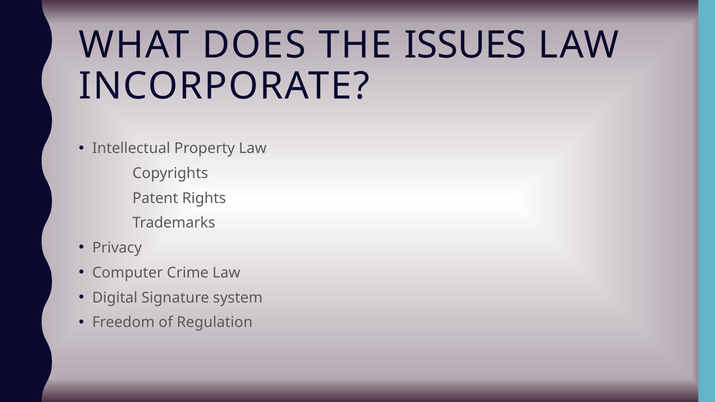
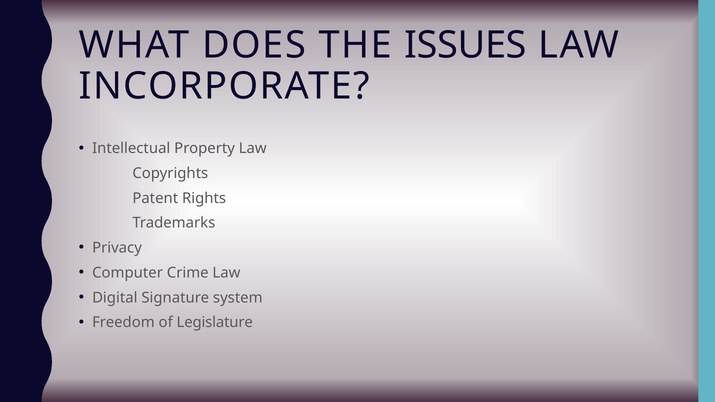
Regulation: Regulation -> Legislature
